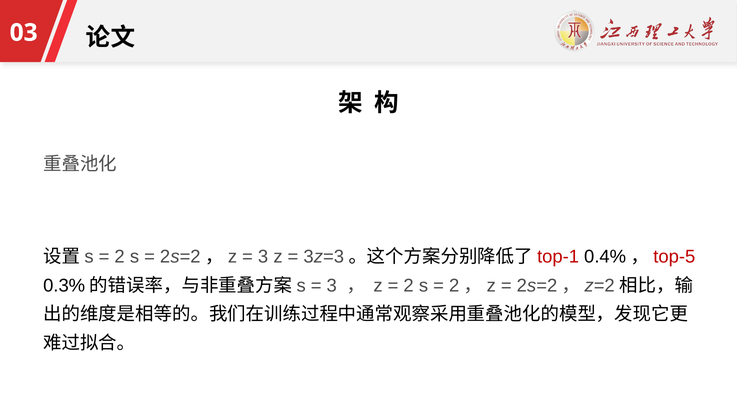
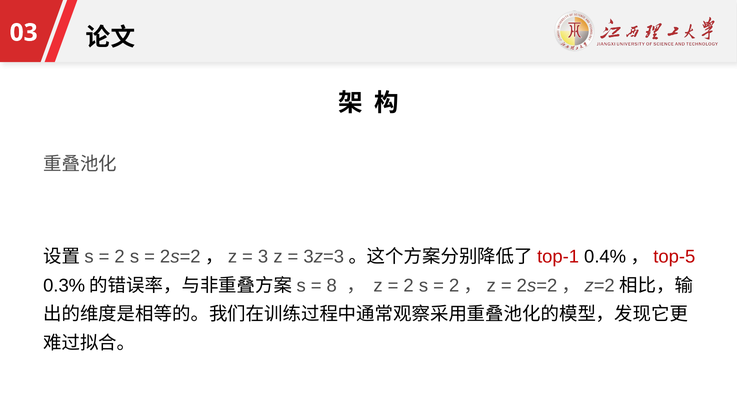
3 at (332, 286): 3 -> 8
